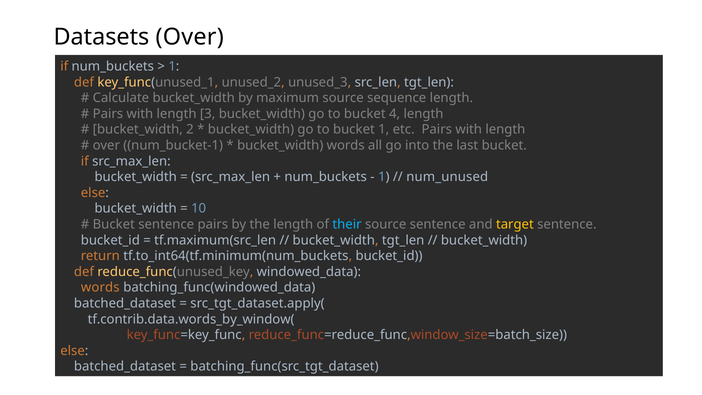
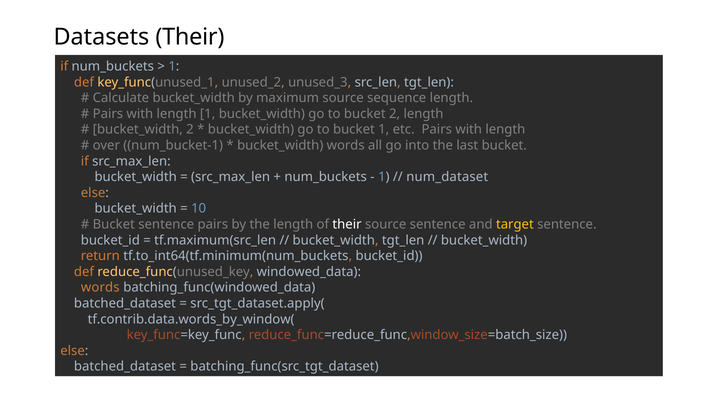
Datasets Over: Over -> Their
length 3: 3 -> 1
bucket 4: 4 -> 2
num_unused: num_unused -> num_dataset
their at (347, 224) colour: light blue -> white
